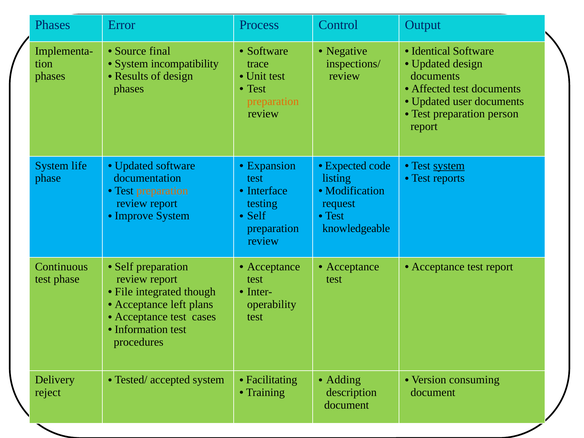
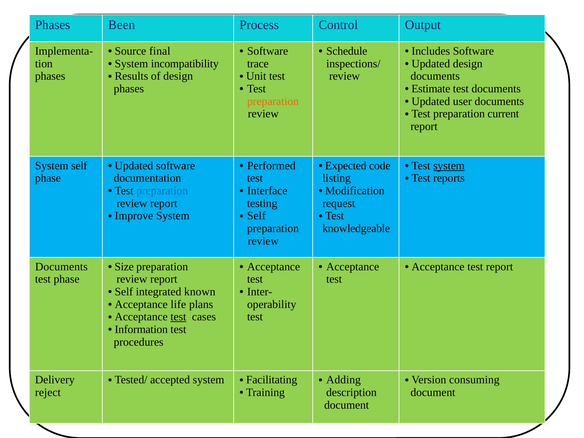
Error: Error -> Been
Negative: Negative -> Schedule
Identical: Identical -> Includes
Affected: Affected -> Estimate
person: person -> current
System life: life -> self
Expansion: Expansion -> Performed
preparation at (162, 191) colour: orange -> blue
Continuous at (61, 267): Continuous -> Documents
Self at (124, 267): Self -> Size
File at (124, 292): File -> Self
though: though -> known
left: left -> life
test at (178, 317) underline: none -> present
